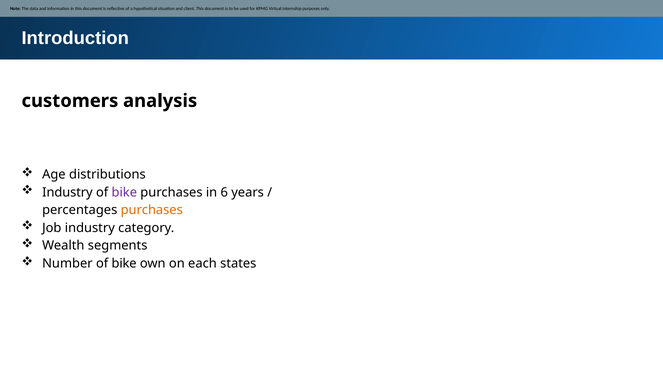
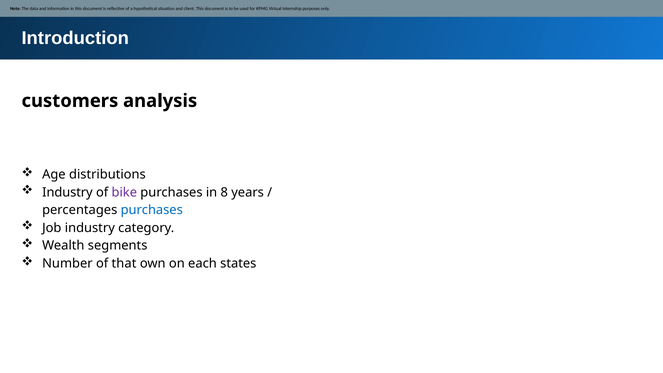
6: 6 -> 8
purchases at (152, 210) colour: orange -> blue
Number of bike: bike -> that
